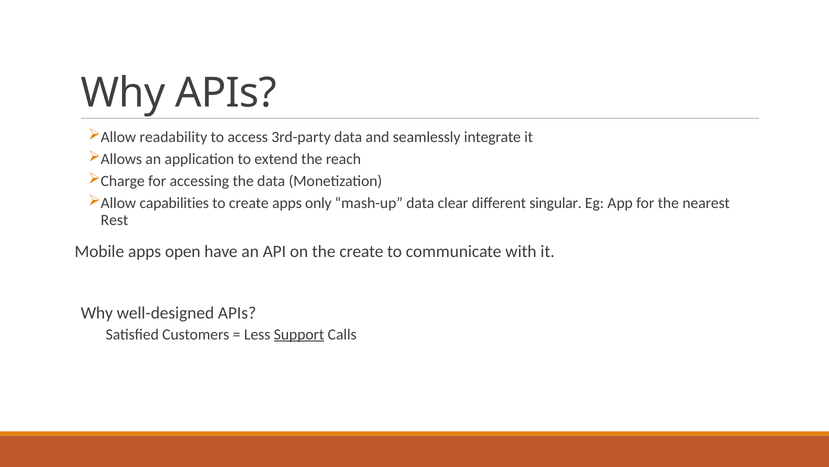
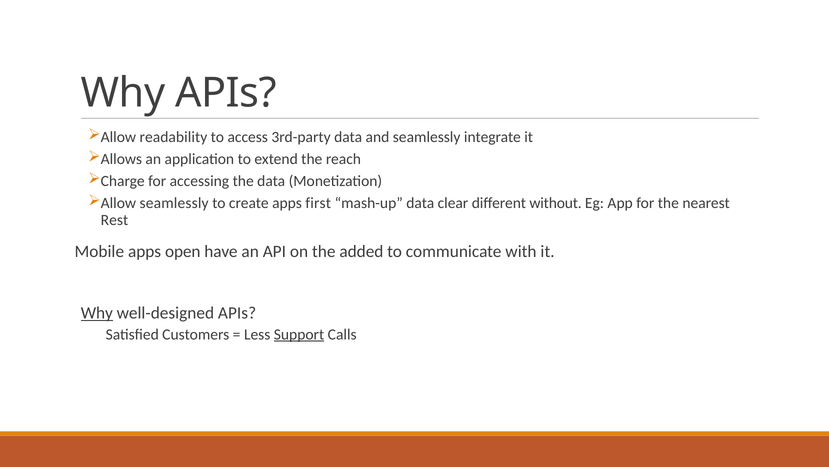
capabilities at (174, 203): capabilities -> seamlessly
only: only -> first
singular: singular -> without
the create: create -> added
Why at (97, 313) underline: none -> present
